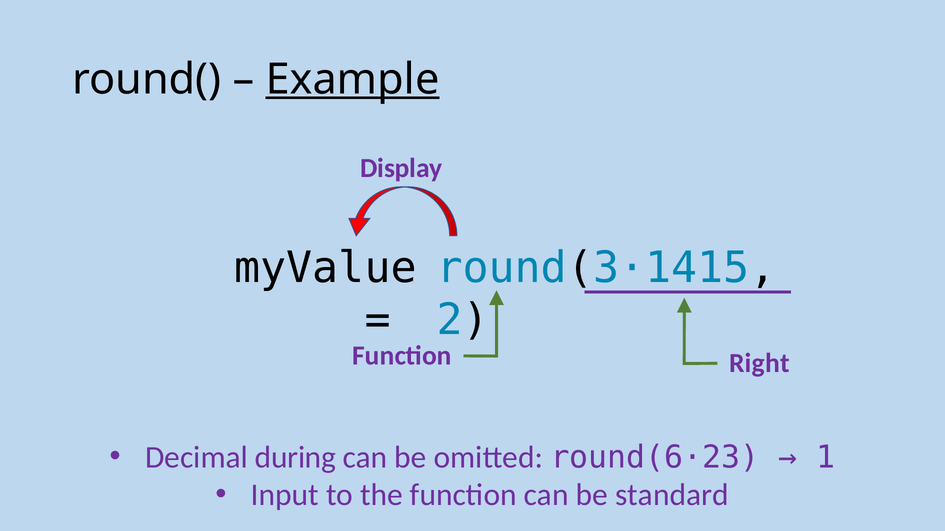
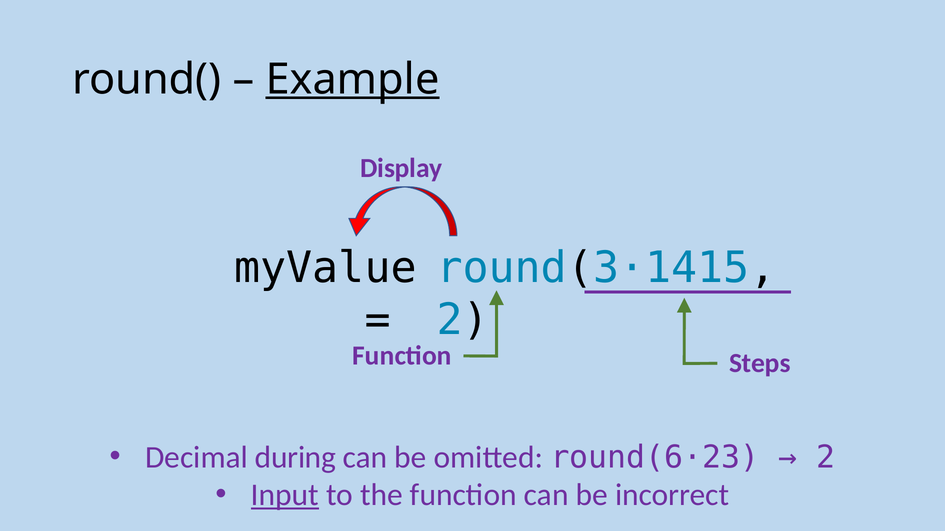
Right: Right -> Steps
1 at (825, 458): 1 -> 2
Input underline: none -> present
standard: standard -> incorrect
